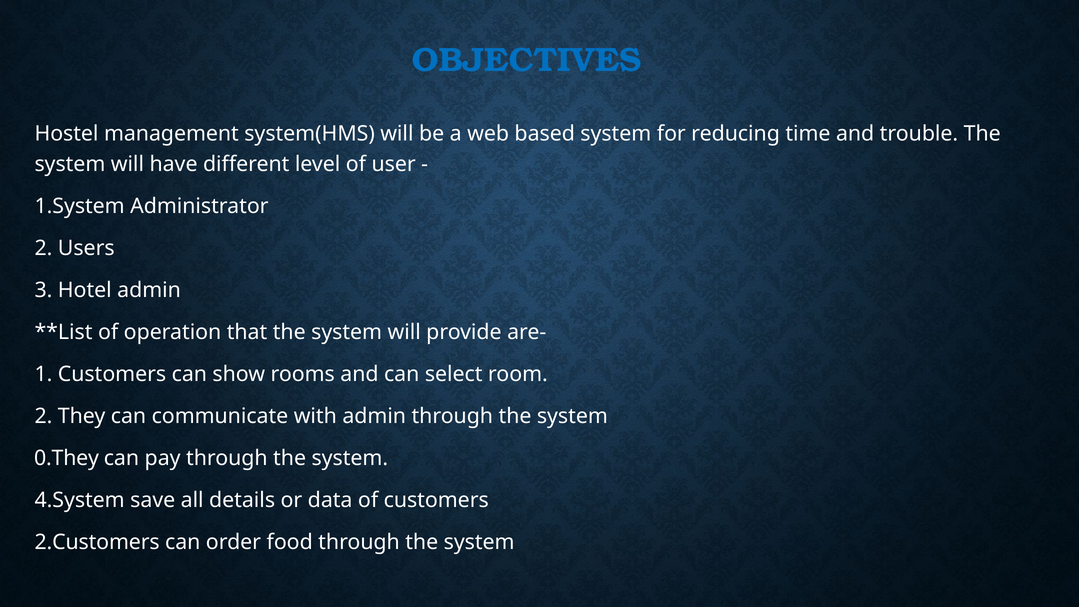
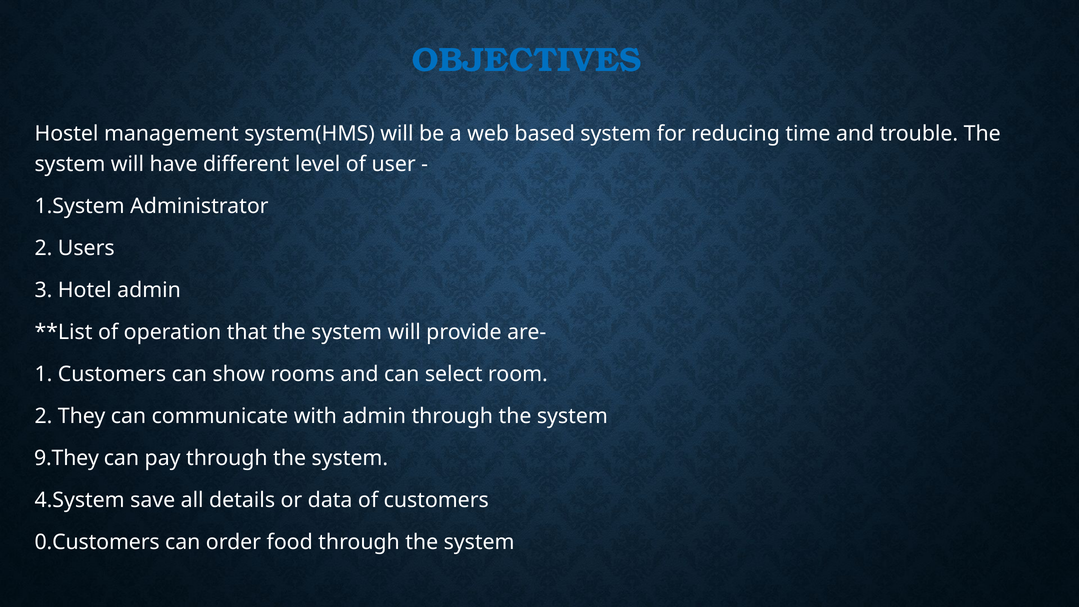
0.They: 0.They -> 9.They
2.Customers: 2.Customers -> 0.Customers
